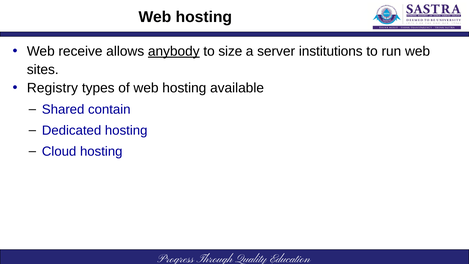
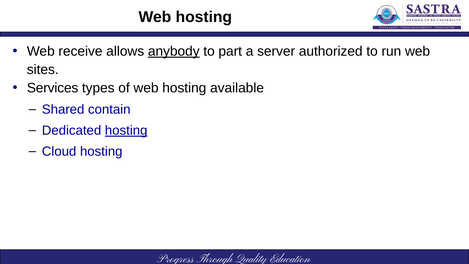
size: size -> part
institutions: institutions -> authorized
Registry: Registry -> Services
hosting at (126, 130) underline: none -> present
